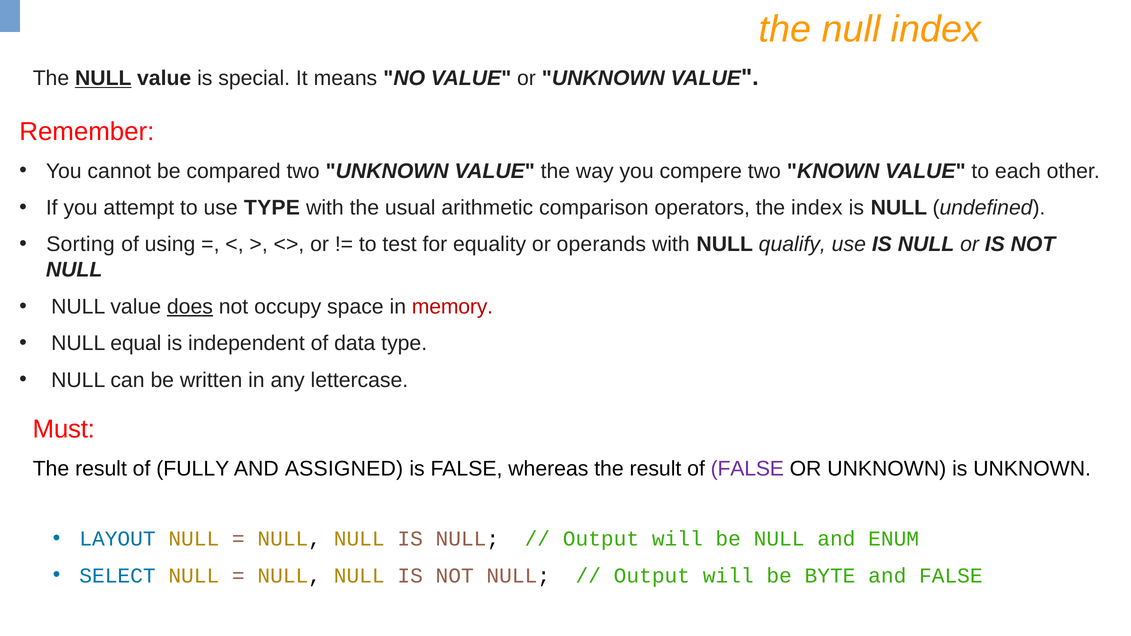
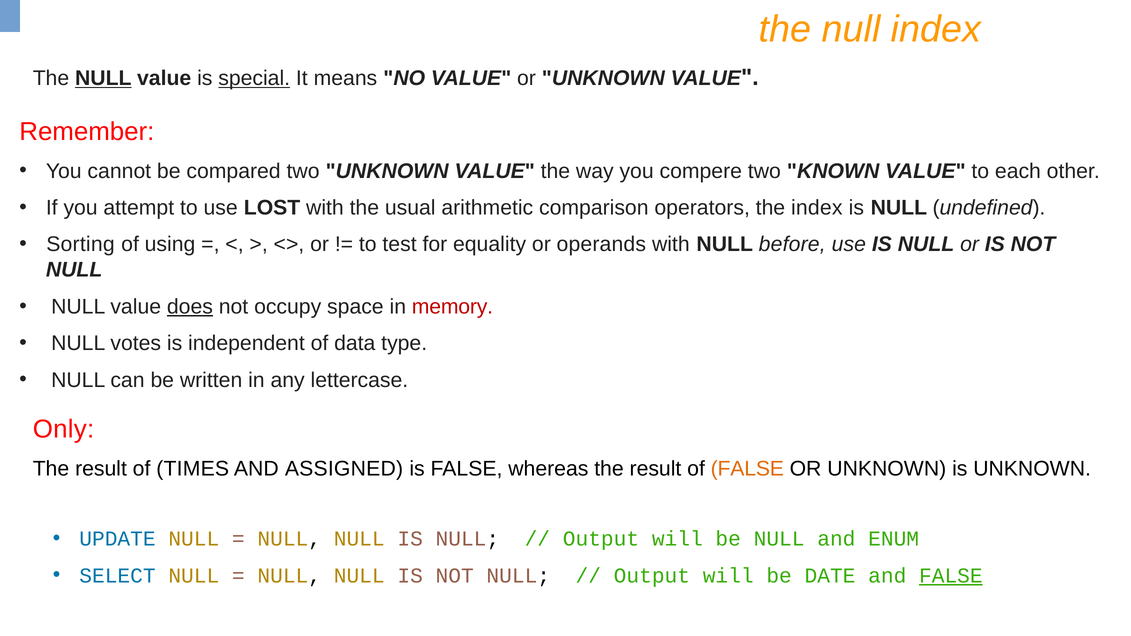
special underline: none -> present
use TYPE: TYPE -> LOST
qualify: qualify -> before
equal: equal -> votes
Must: Must -> Only
FULLY: FULLY -> TIMES
FALSE at (747, 469) colour: purple -> orange
LAYOUT: LAYOUT -> UPDATE
BYTE: BYTE -> DATE
FALSE at (951, 576) underline: none -> present
